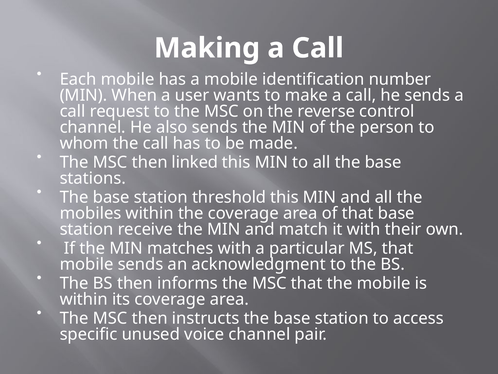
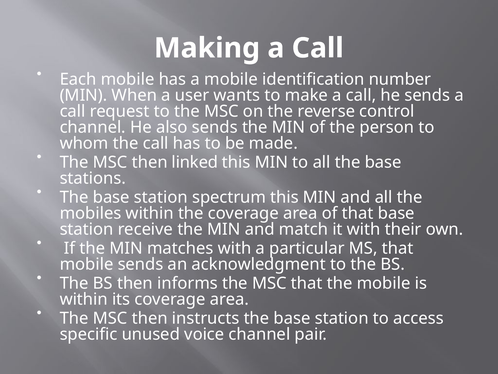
threshold: threshold -> spectrum
